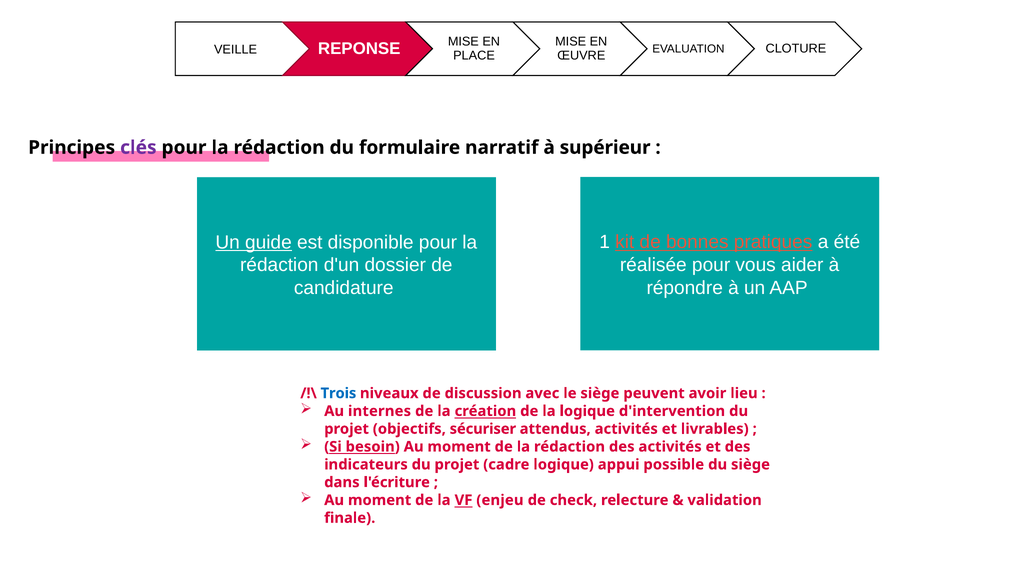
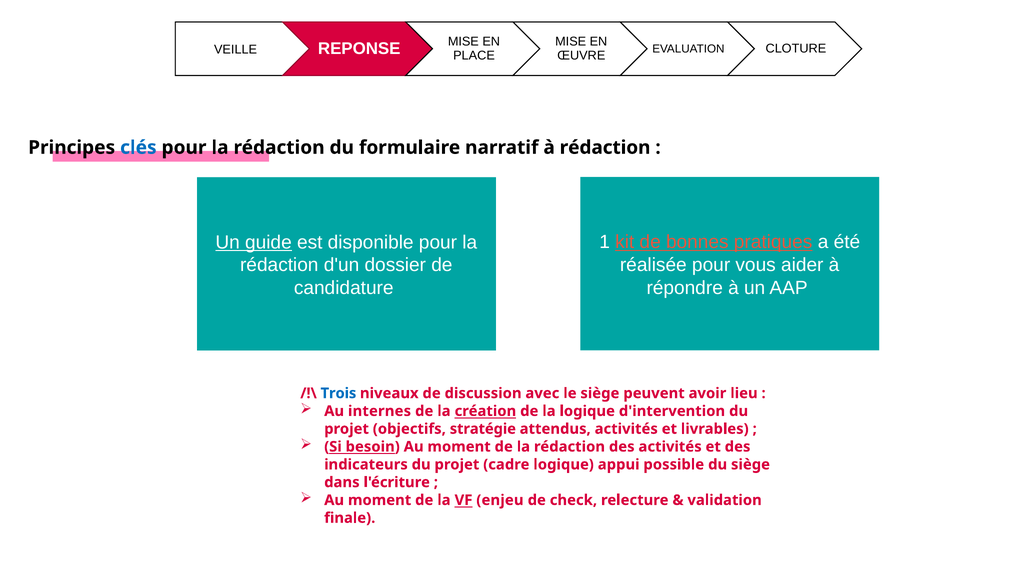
clés colour: purple -> blue
à supérieur: supérieur -> rédaction
sécuriser: sécuriser -> stratégie
